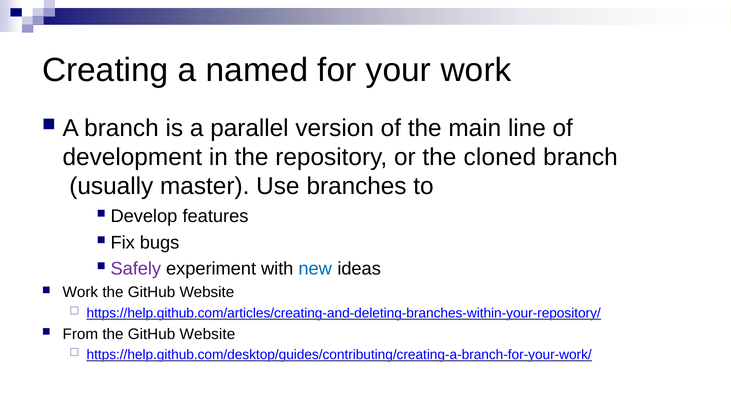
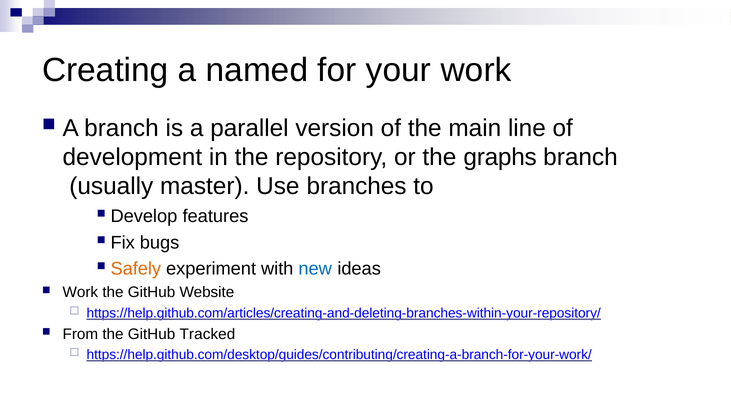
cloned: cloned -> graphs
Safely colour: purple -> orange
From the GitHub Website: Website -> Tracked
